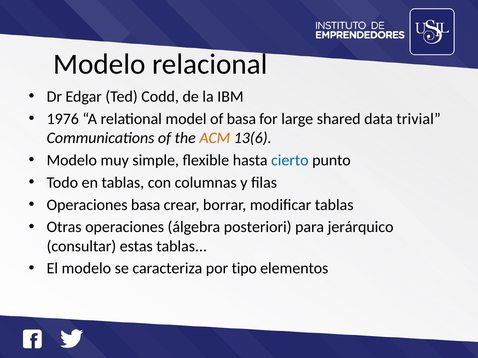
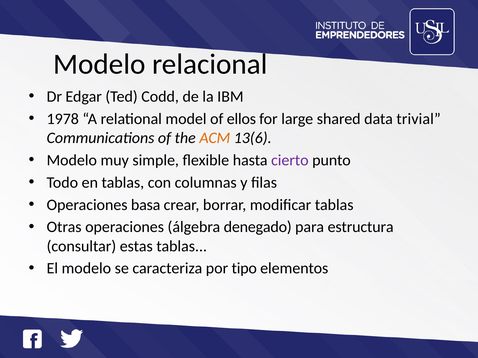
1976: 1976 -> 1978
of basa: basa -> ellos
cierto colour: blue -> purple
posteriori: posteriori -> denegado
jerárquico: jerárquico -> estructura
